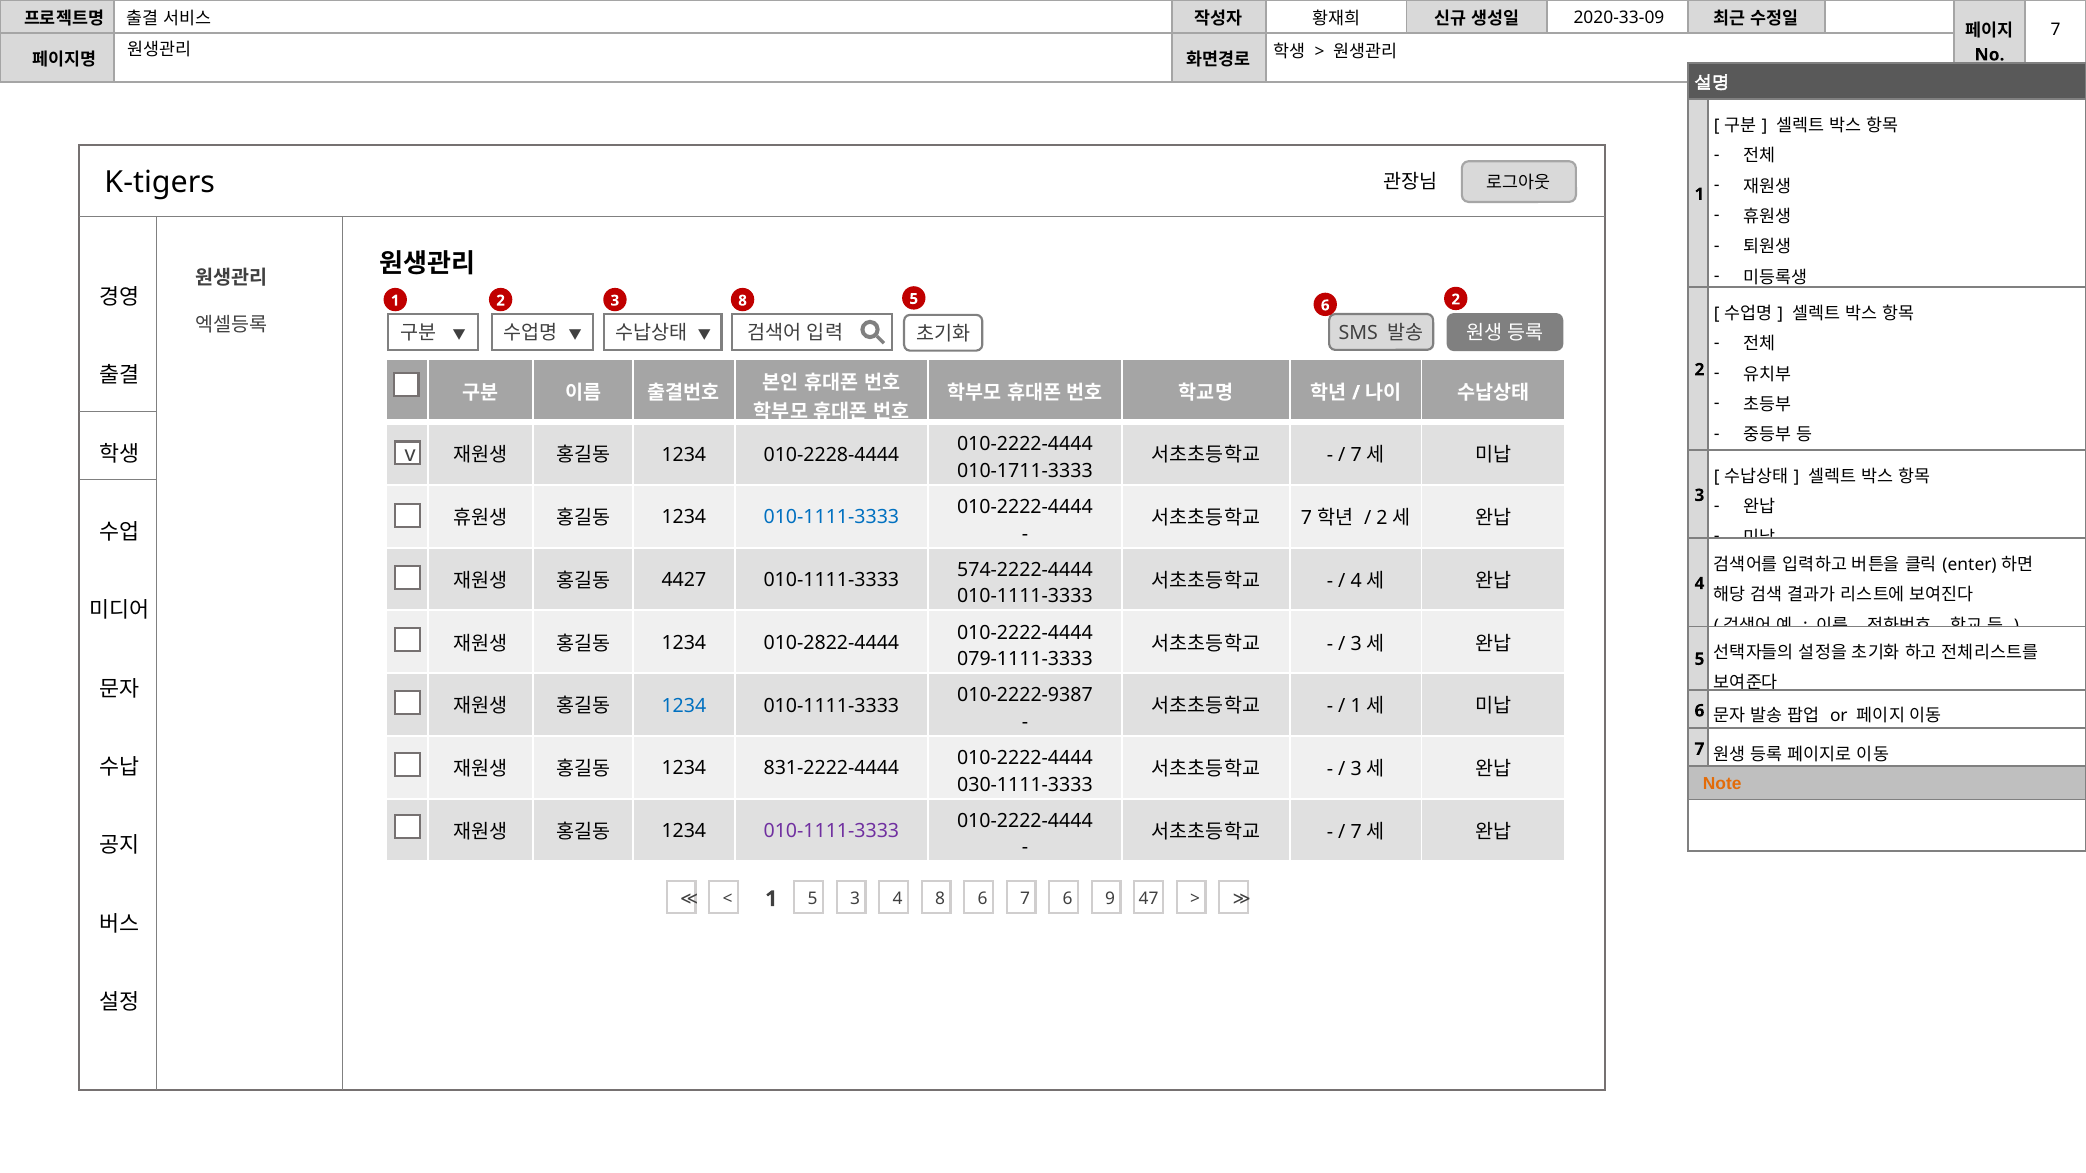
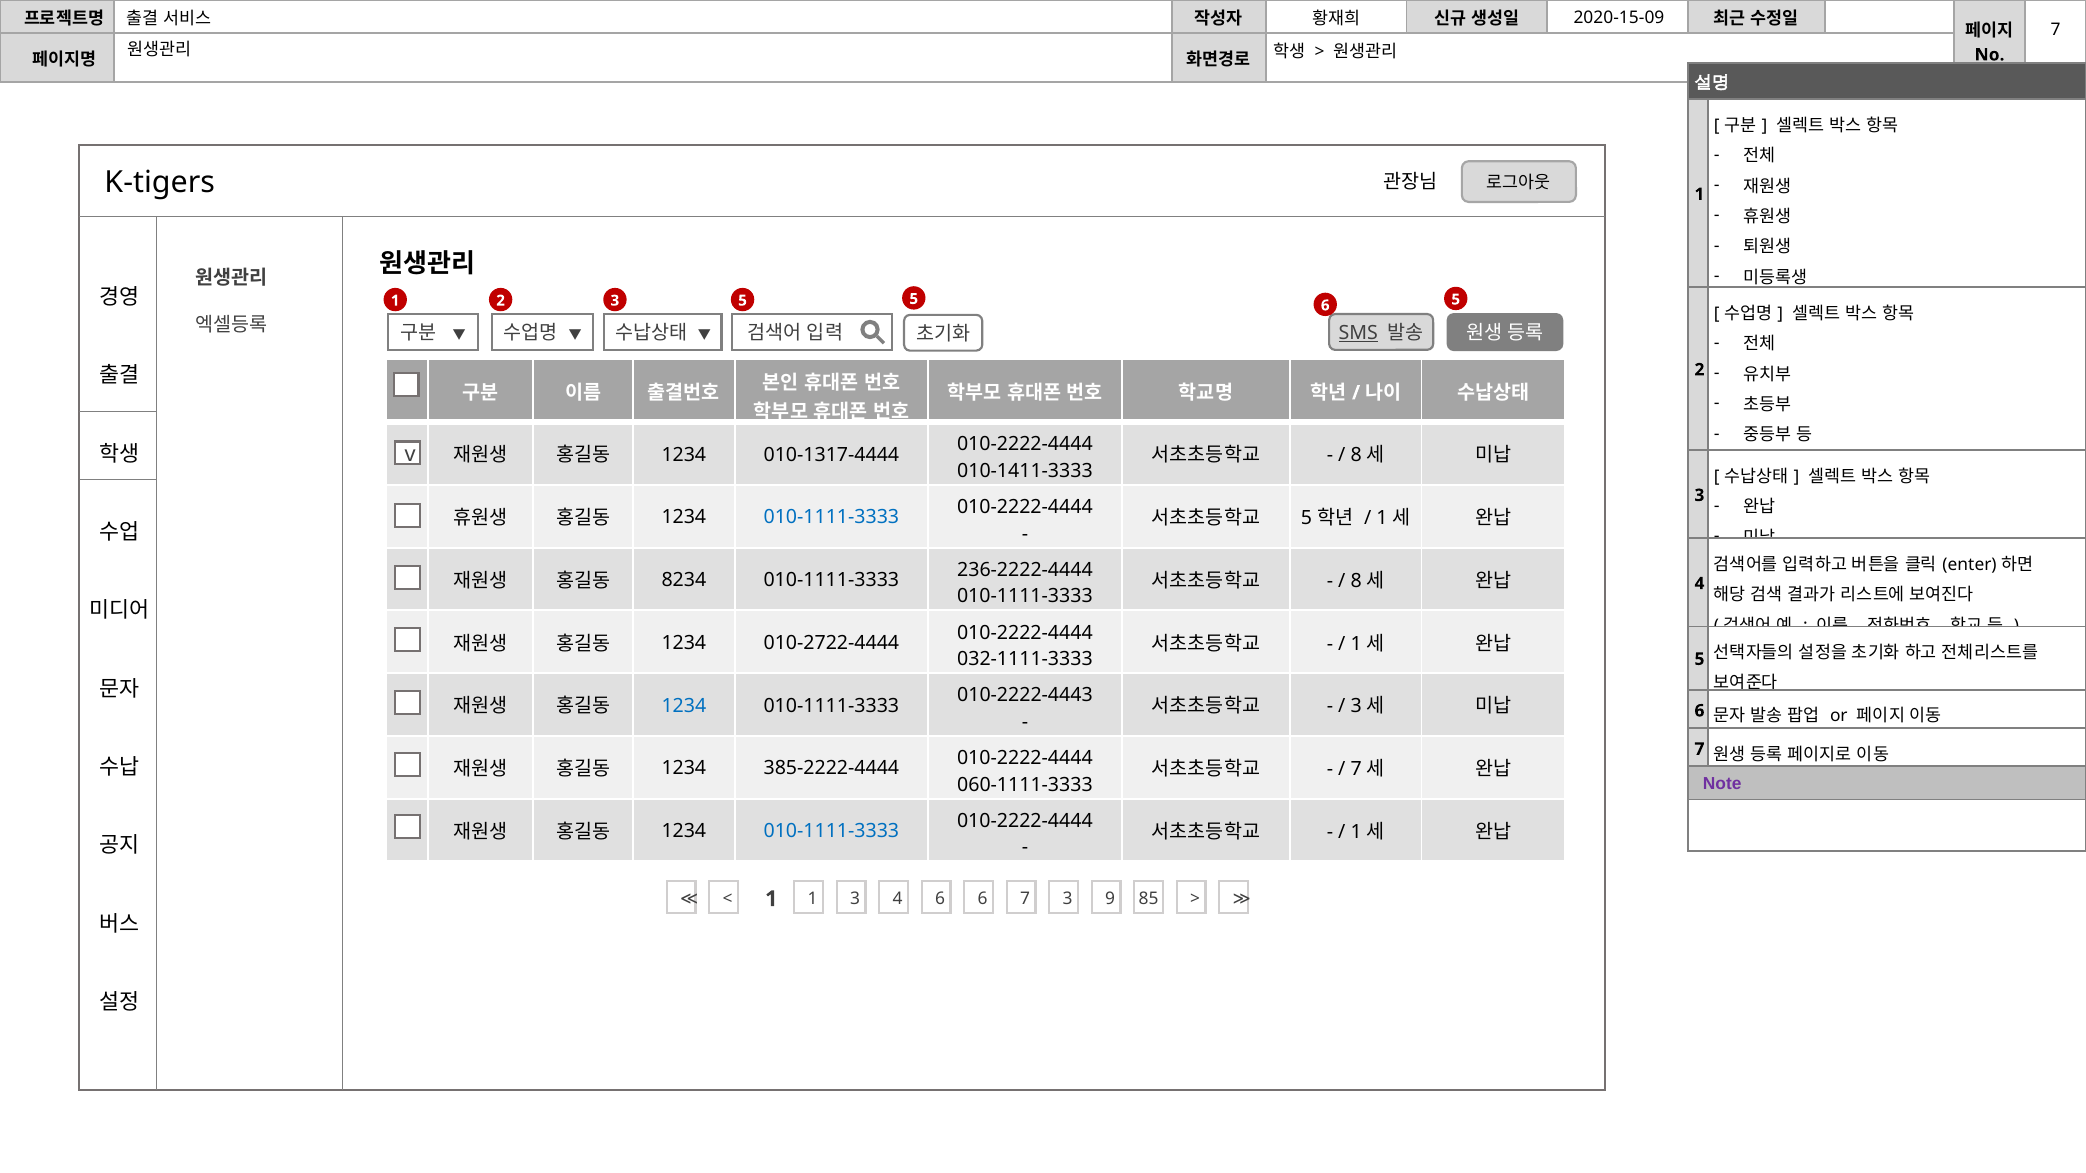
2020-33-09: 2020-33-09 -> 2020-15-09
3 8: 8 -> 5
1 2: 2 -> 5
SMS underline: none -> present
010-2228-4444: 010-2228-4444 -> 010-1317-4444
7 at (1356, 456): 7 -> 8
010-1711-3333: 010-1711-3333 -> 010-1411-3333
7 at (1306, 518): 7 -> 5
2 at (1382, 518): 2 -> 1
574-2222-4444: 574-2222-4444 -> 236-2222-4444
4427: 4427 -> 8234
4 at (1356, 581): 4 -> 8
010-2822-4444: 010-2822-4444 -> 010-2722-4444
3 at (1356, 644): 3 -> 1
079-1111-3333: 079-1111-3333 -> 032-1111-3333
010-2222-9387: 010-2222-9387 -> 010-2222-4443
1 at (1356, 707): 1 -> 3
831-2222-4444: 831-2222-4444 -> 385-2222-4444
3 at (1356, 769): 3 -> 7
Note colour: orange -> purple
030-1111-3333: 030-1111-3333 -> 060-1111-3333
010-1111-3333 at (831, 831) colour: purple -> blue
7 at (1356, 832): 7 -> 1
1 5: 5 -> 1
4 8: 8 -> 6
7 6: 6 -> 3
47: 47 -> 85
